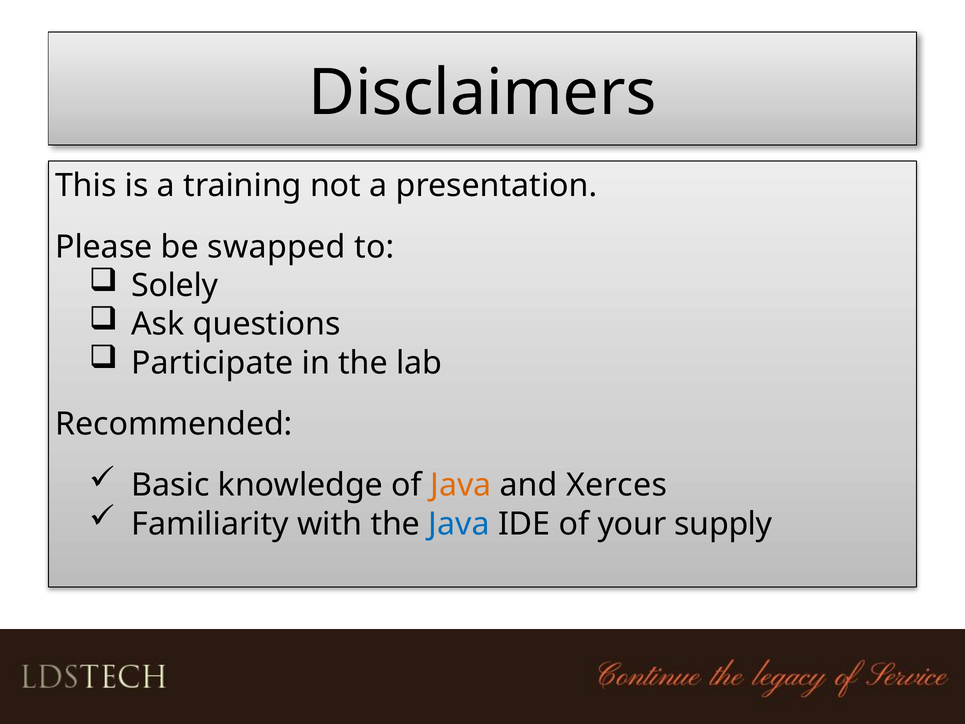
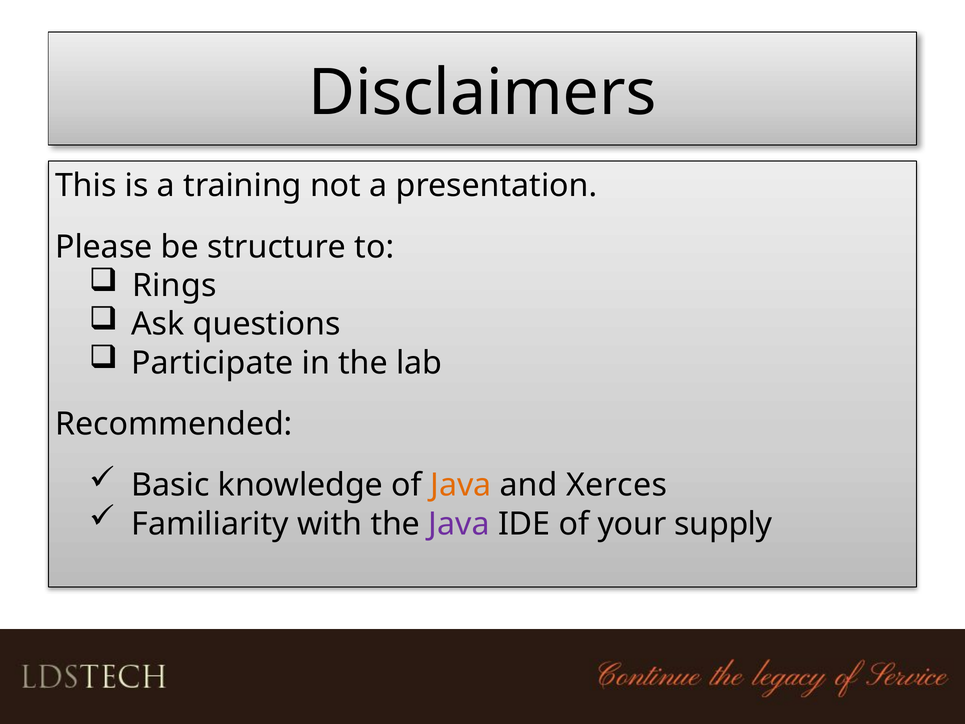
swapped: swapped -> structure
Solely: Solely -> Rings
Java at (459, 524) colour: blue -> purple
